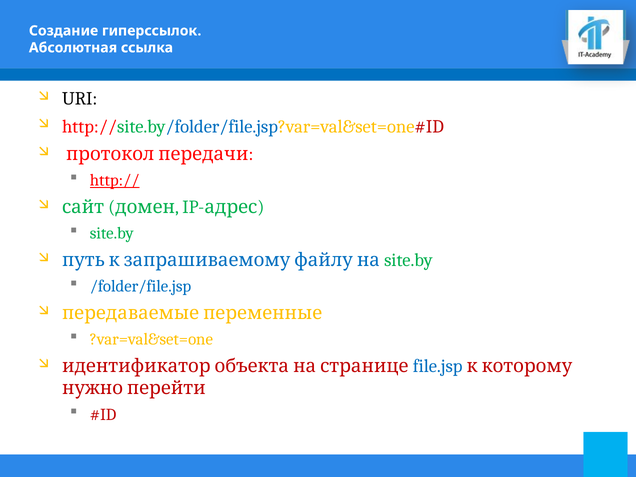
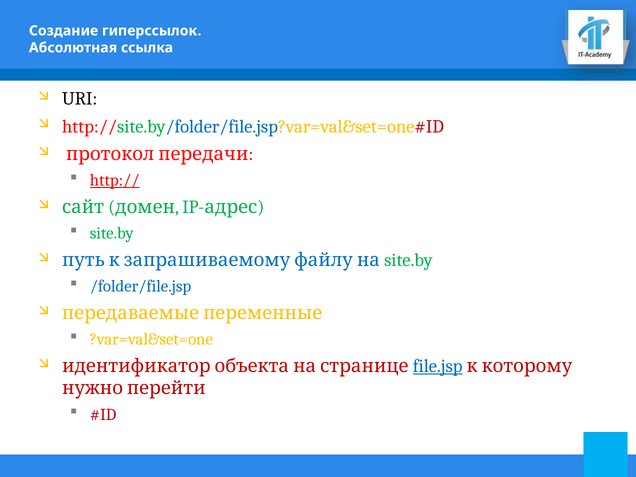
file.jsp underline: none -> present
